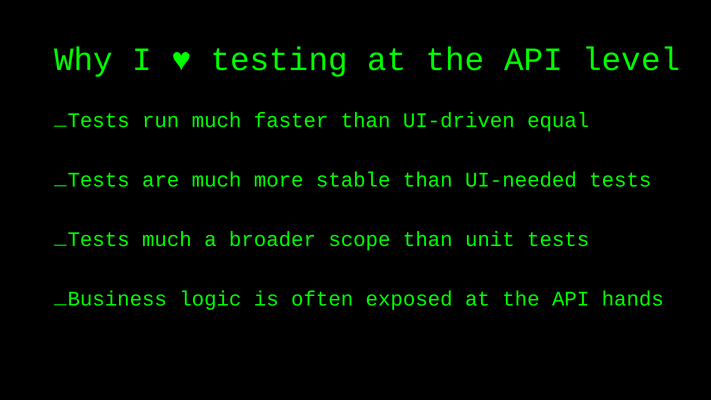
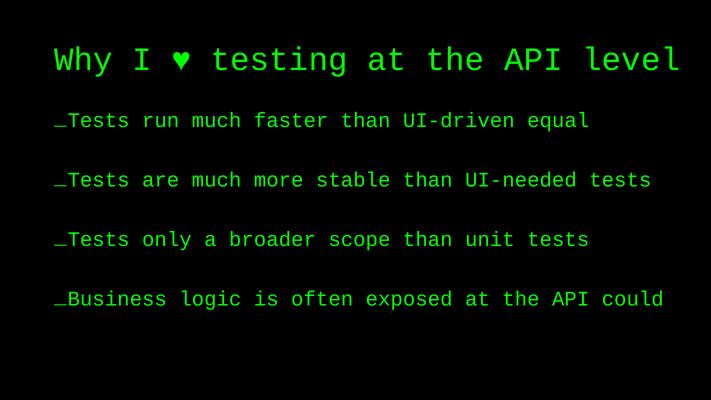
Tests much: much -> only
hands: hands -> could
